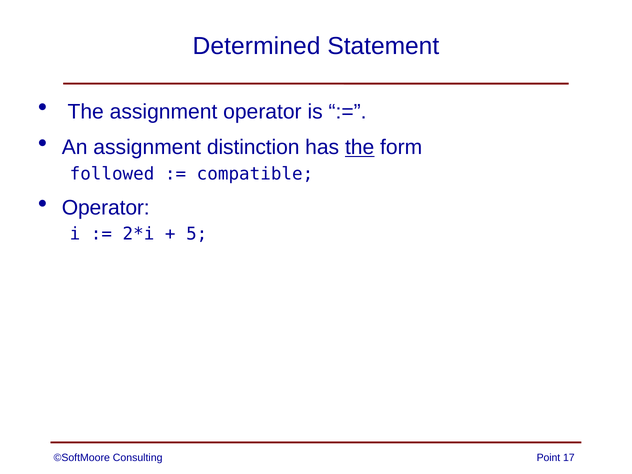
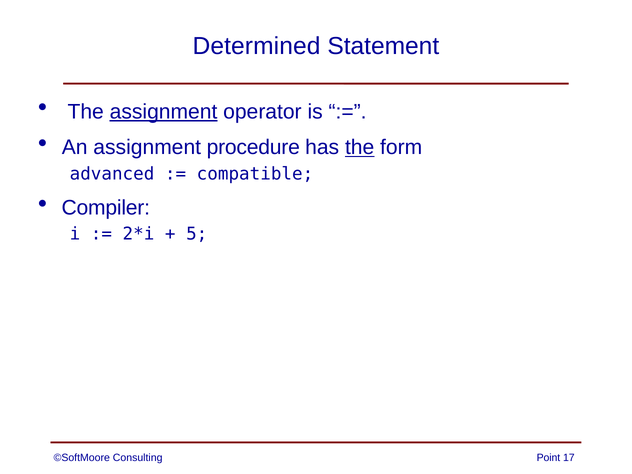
assignment at (164, 112) underline: none -> present
distinction: distinction -> procedure
followed: followed -> advanced
Operator at (106, 208): Operator -> Compiler
